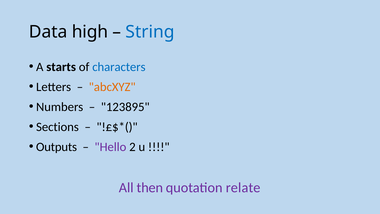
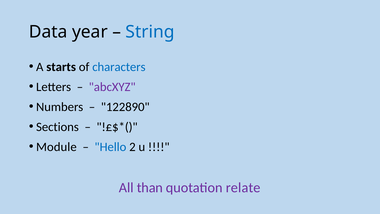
high: high -> year
abcXYZ colour: orange -> purple
123895: 123895 -> 122890
Outputs: Outputs -> Module
Hello colour: purple -> blue
then: then -> than
